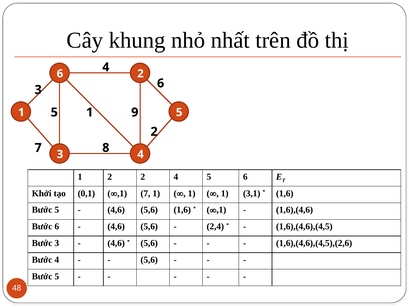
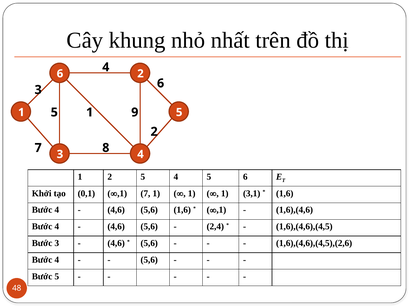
2 2: 2 -> 5
5 at (57, 210): 5 -> 4
6 at (57, 226): 6 -> 4
